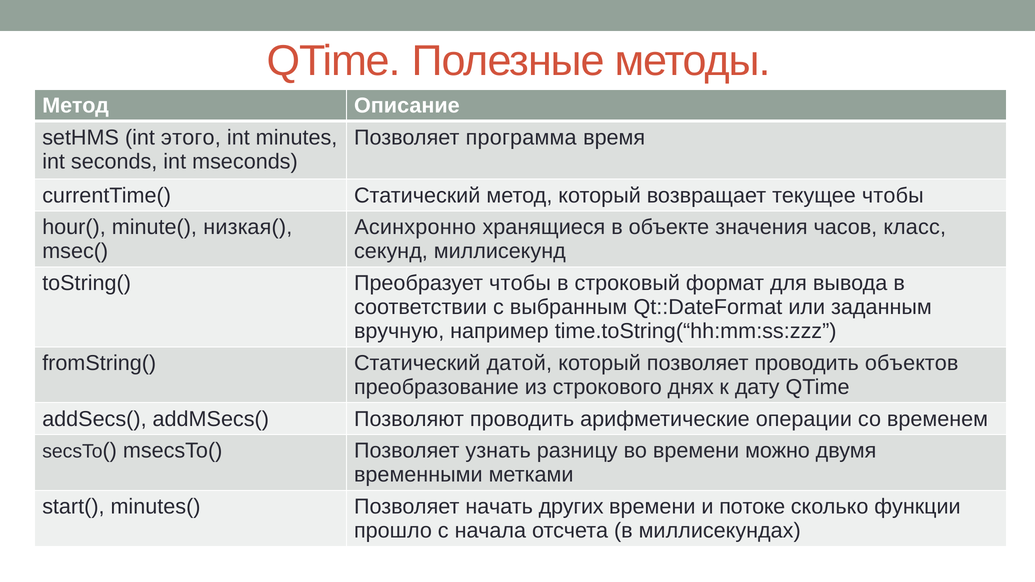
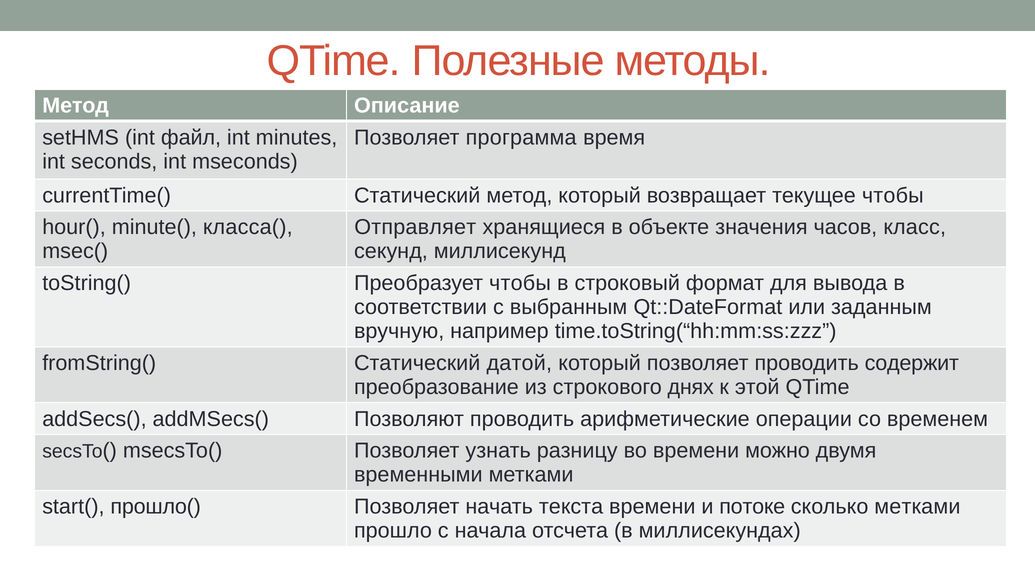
этого: этого -> файл
низкая(: низкая( -> класса(
Асинхронно: Асинхронно -> Отправляет
объектов: объектов -> содержит
дату: дату -> этой
minutes(: minutes( -> прошло(
других: других -> текста
сколько функции: функции -> метками
